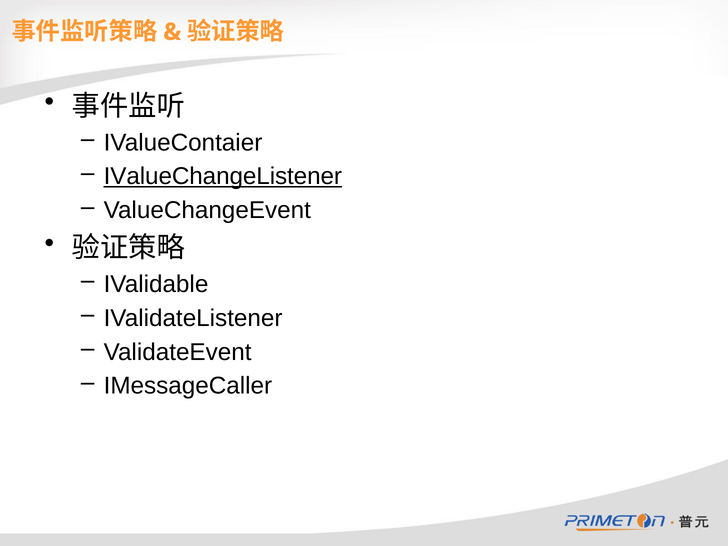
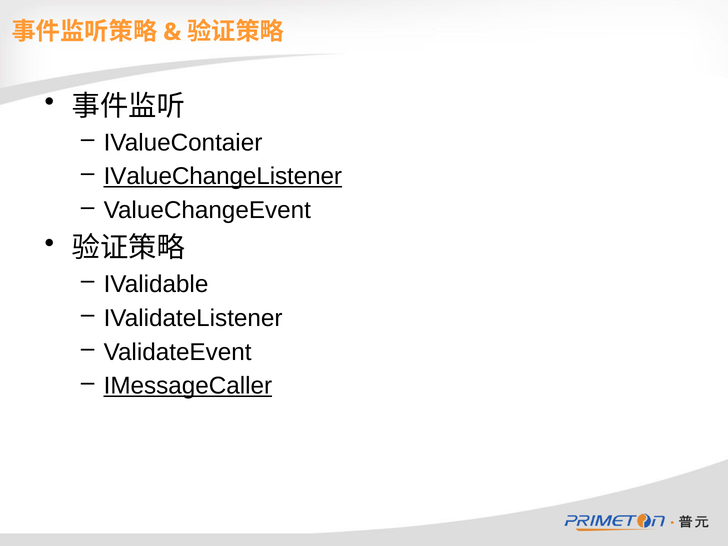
IMessageCaller underline: none -> present
